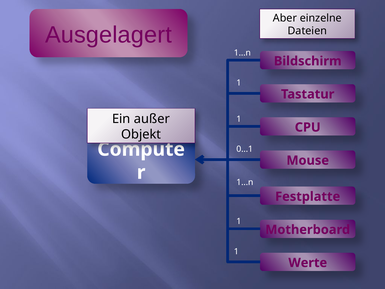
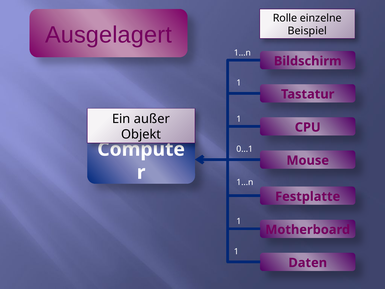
Aber: Aber -> Rolle
Dateien: Dateien -> Beispiel
Werte: Werte -> Daten
